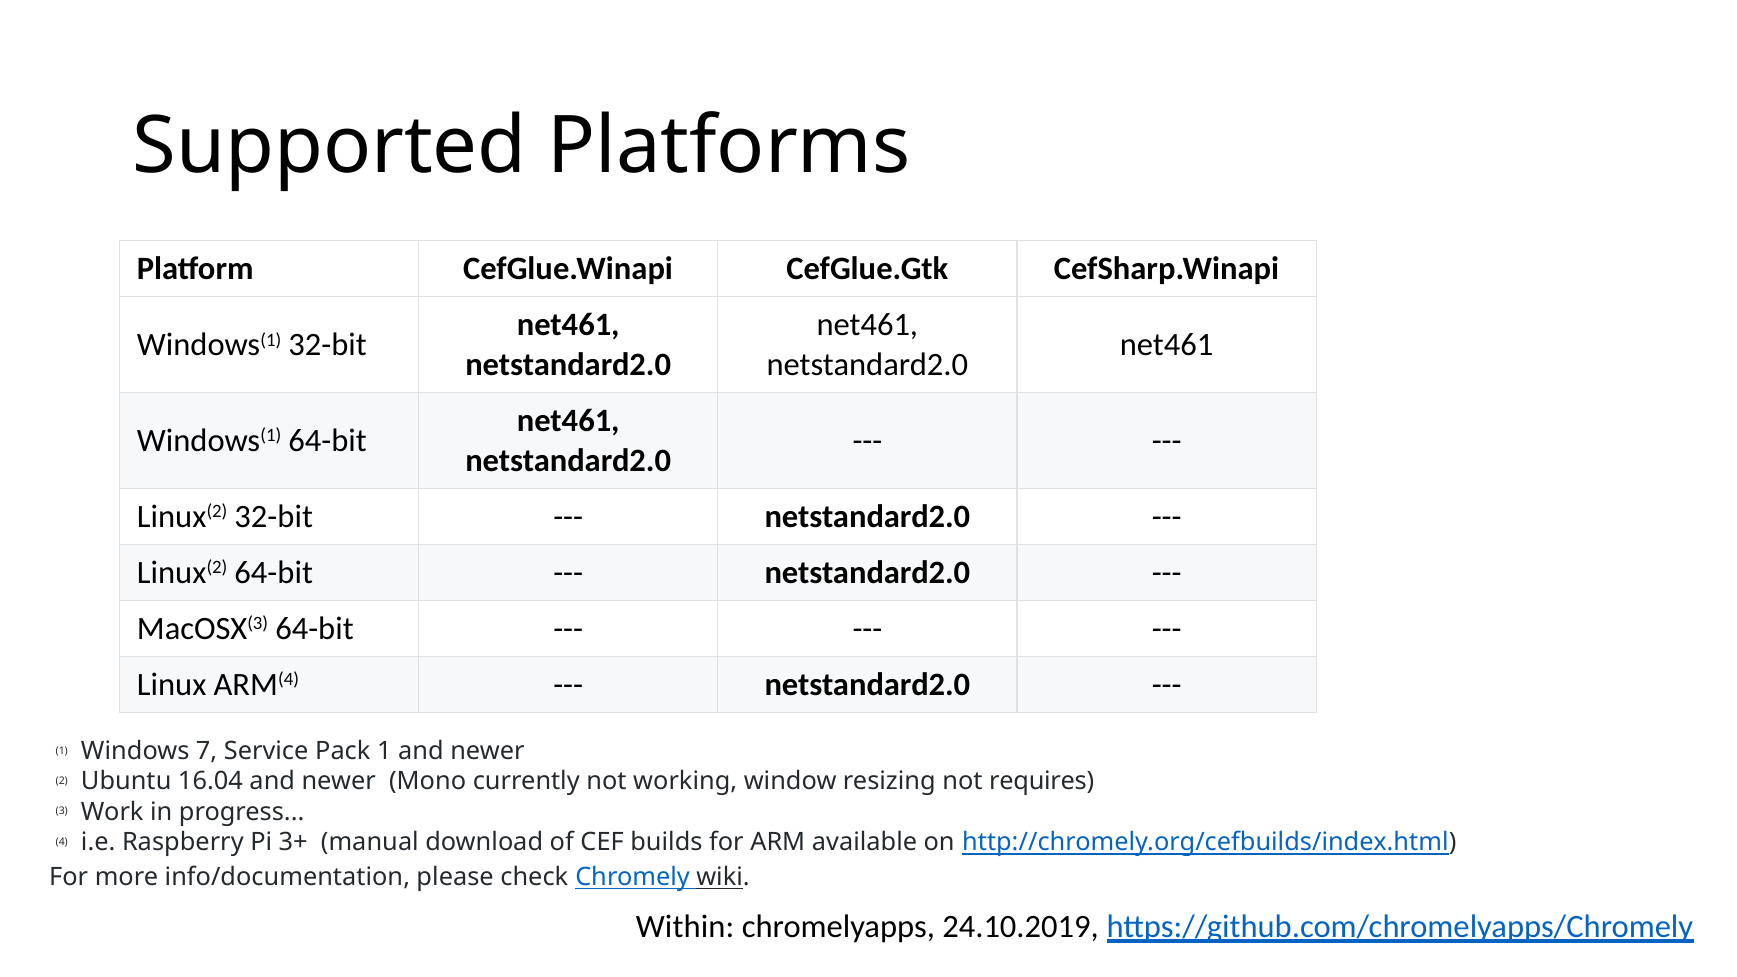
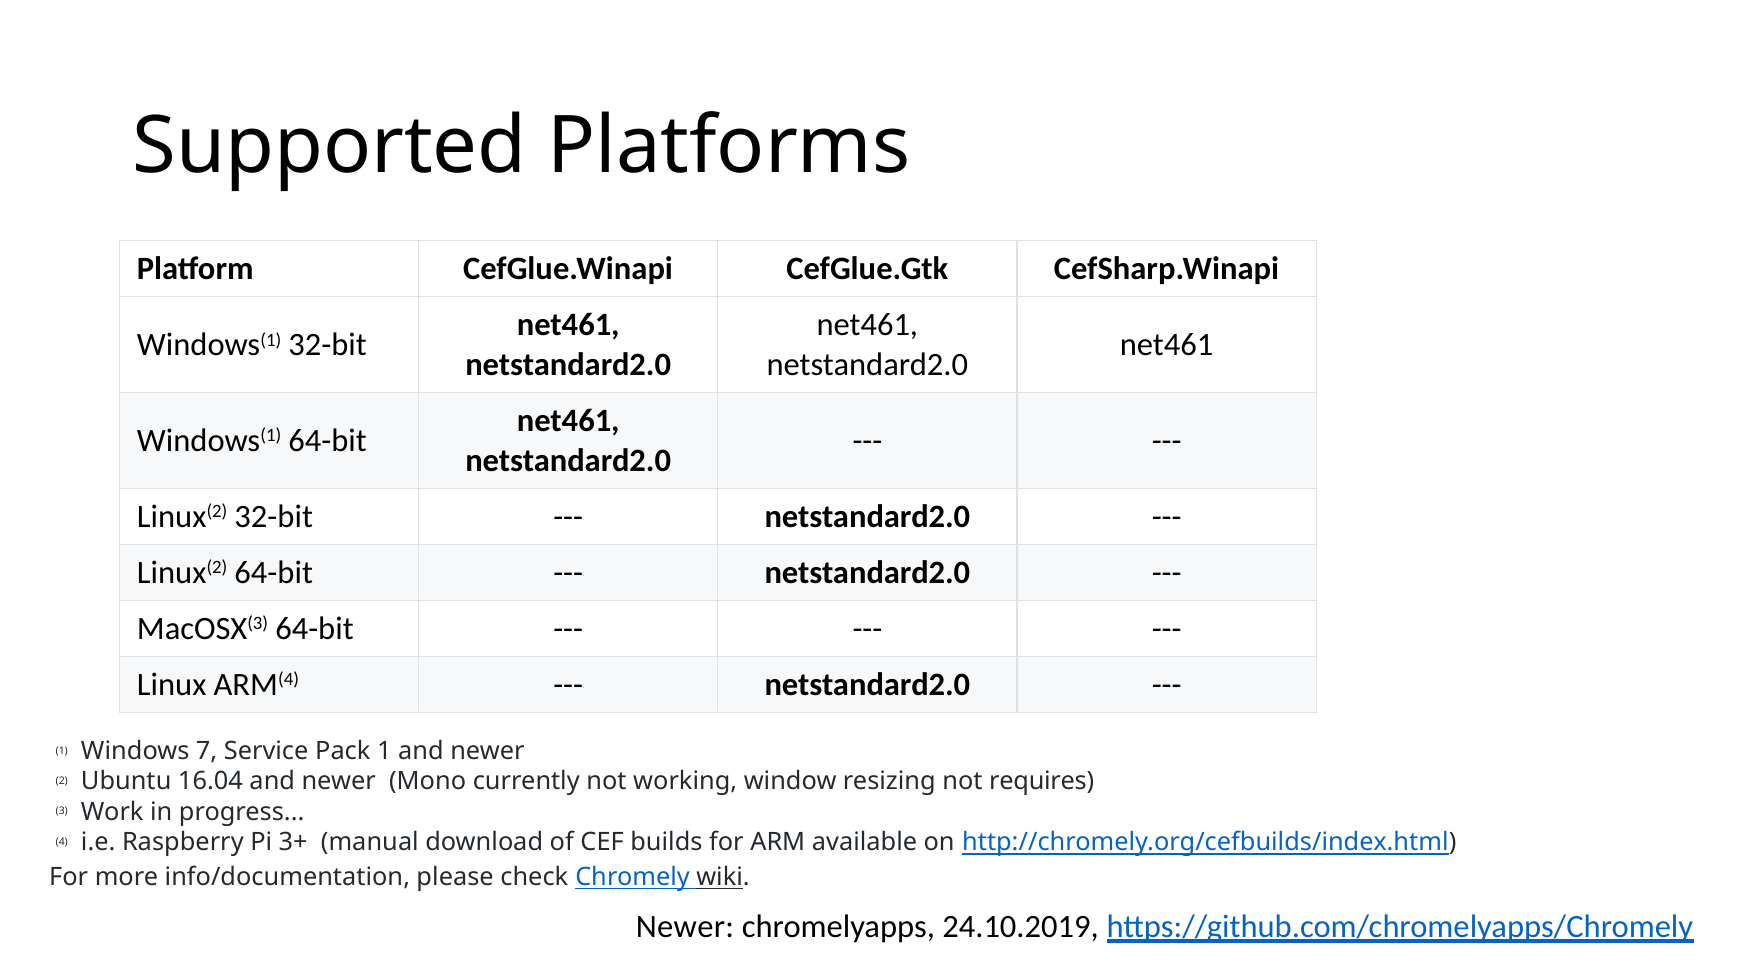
Within at (685, 927): Within -> Newer
